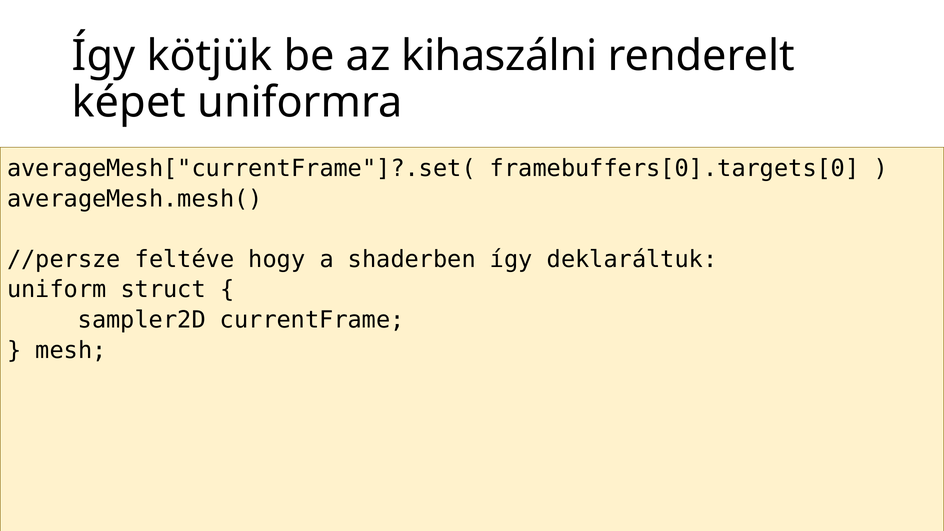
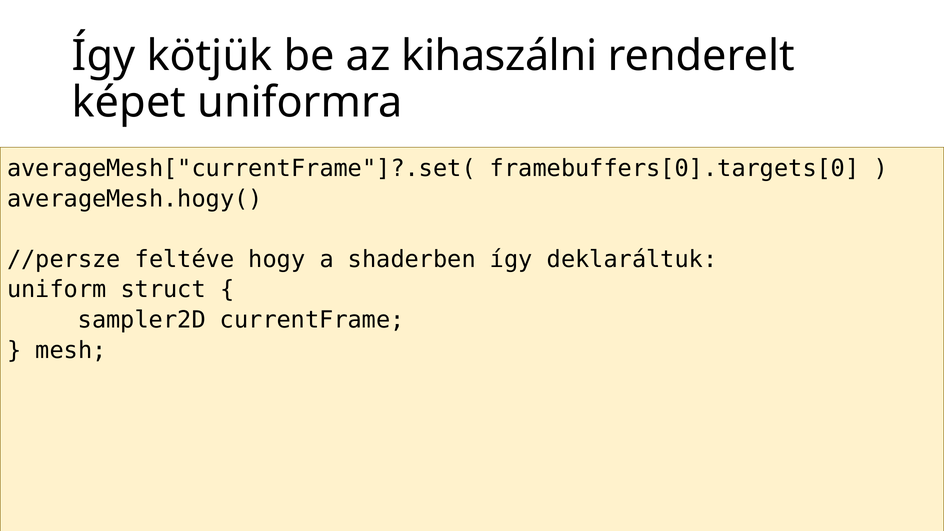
averageMesh.mesh(: averageMesh.mesh( -> averageMesh.hogy(
